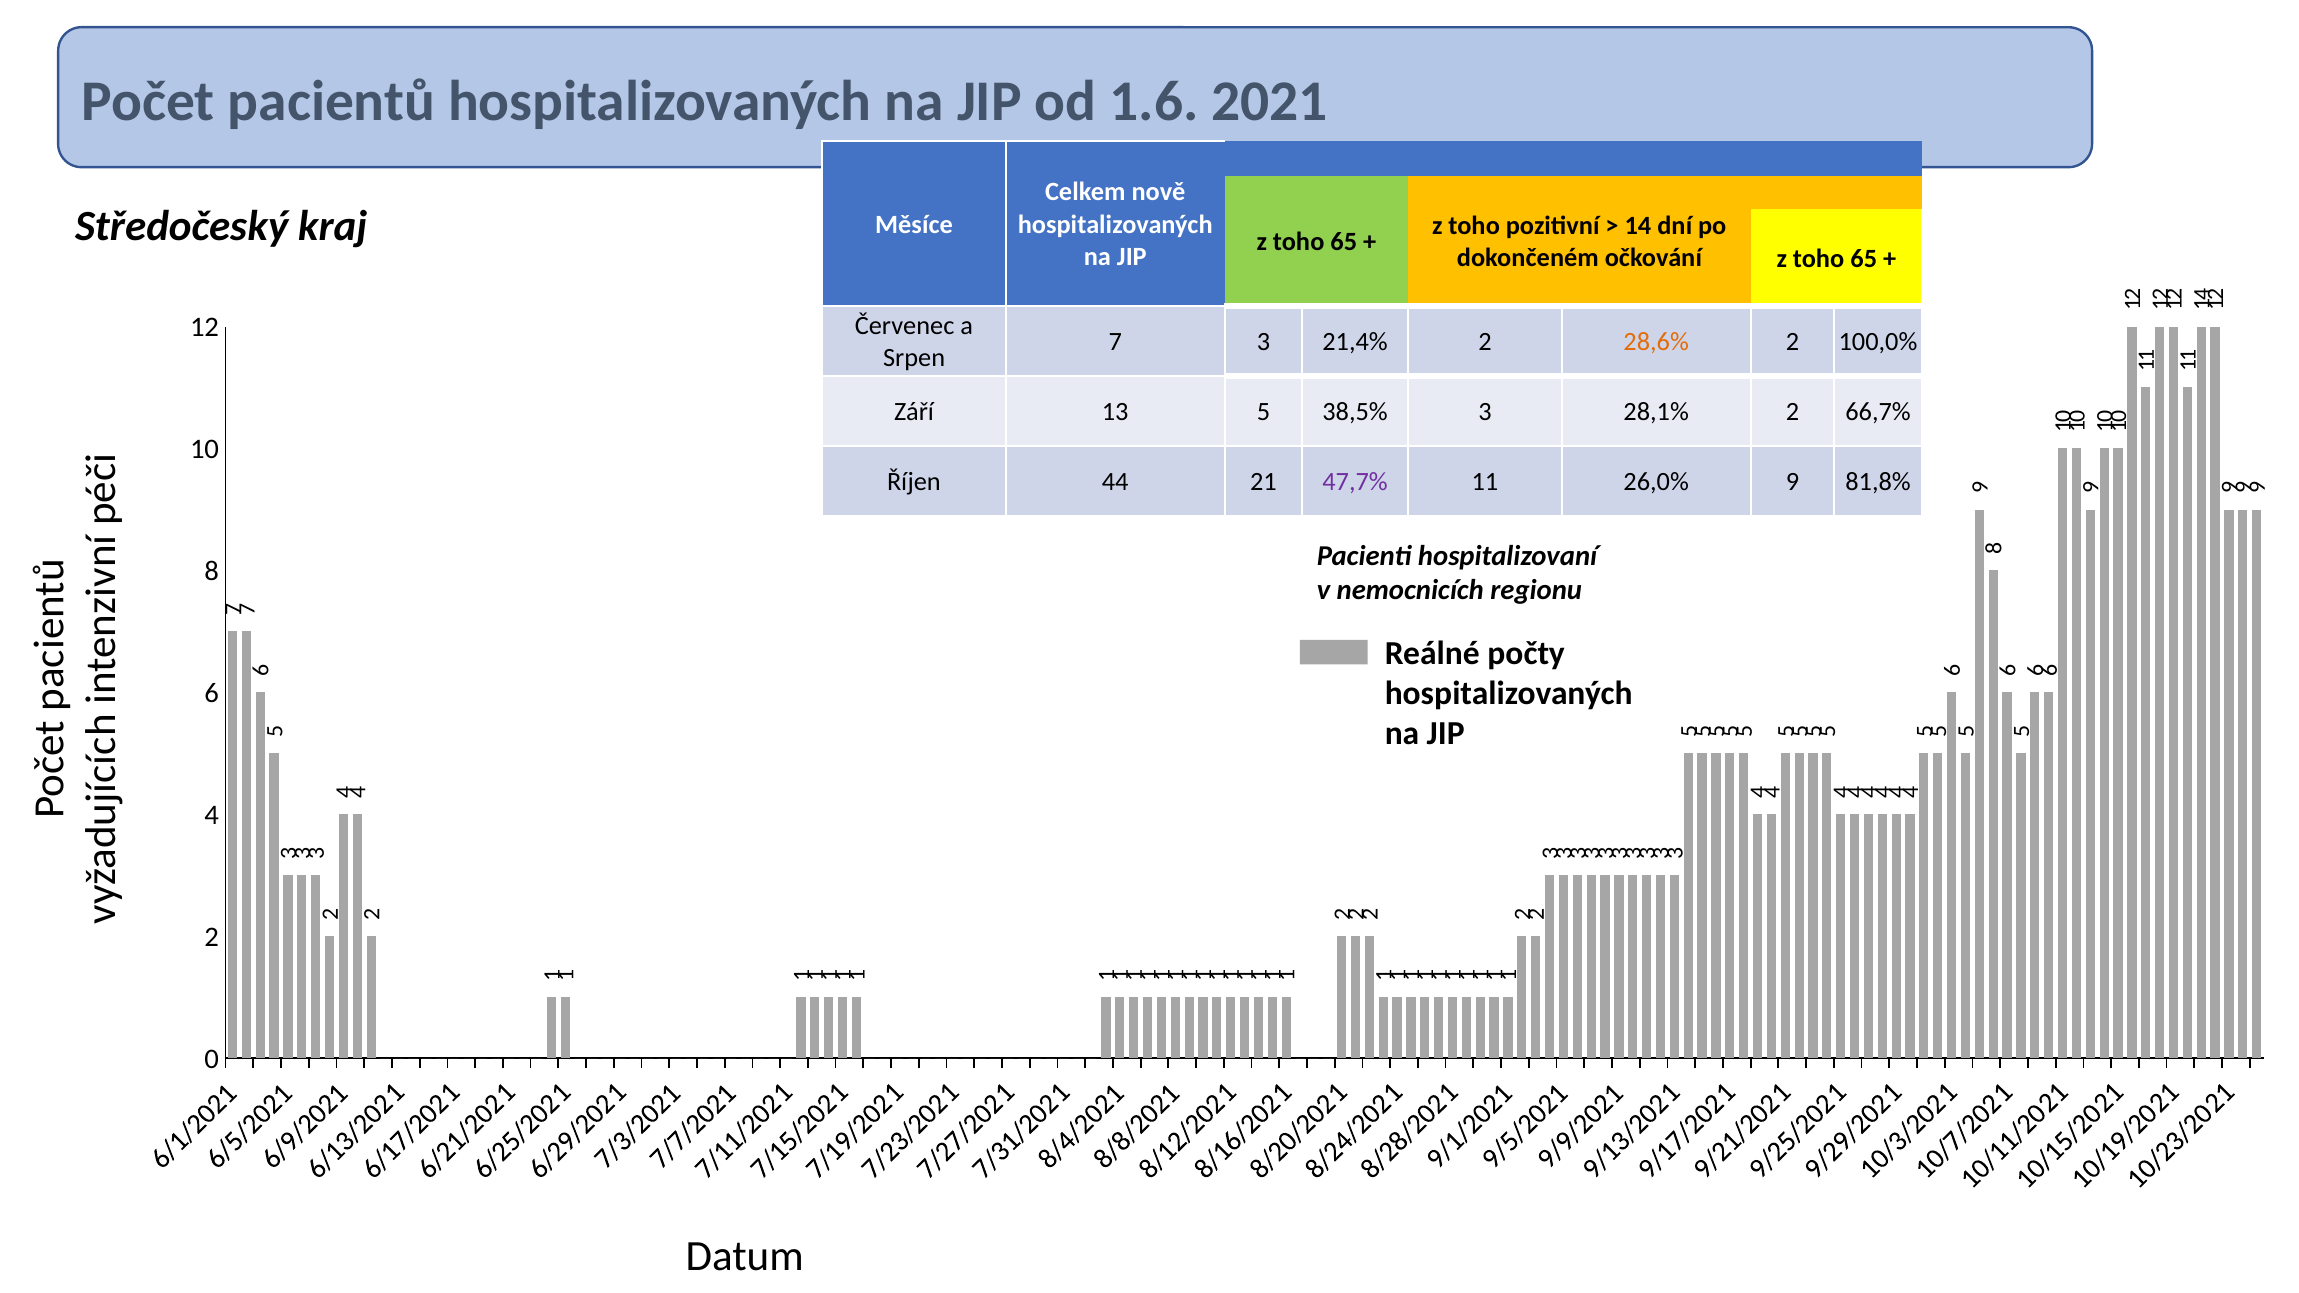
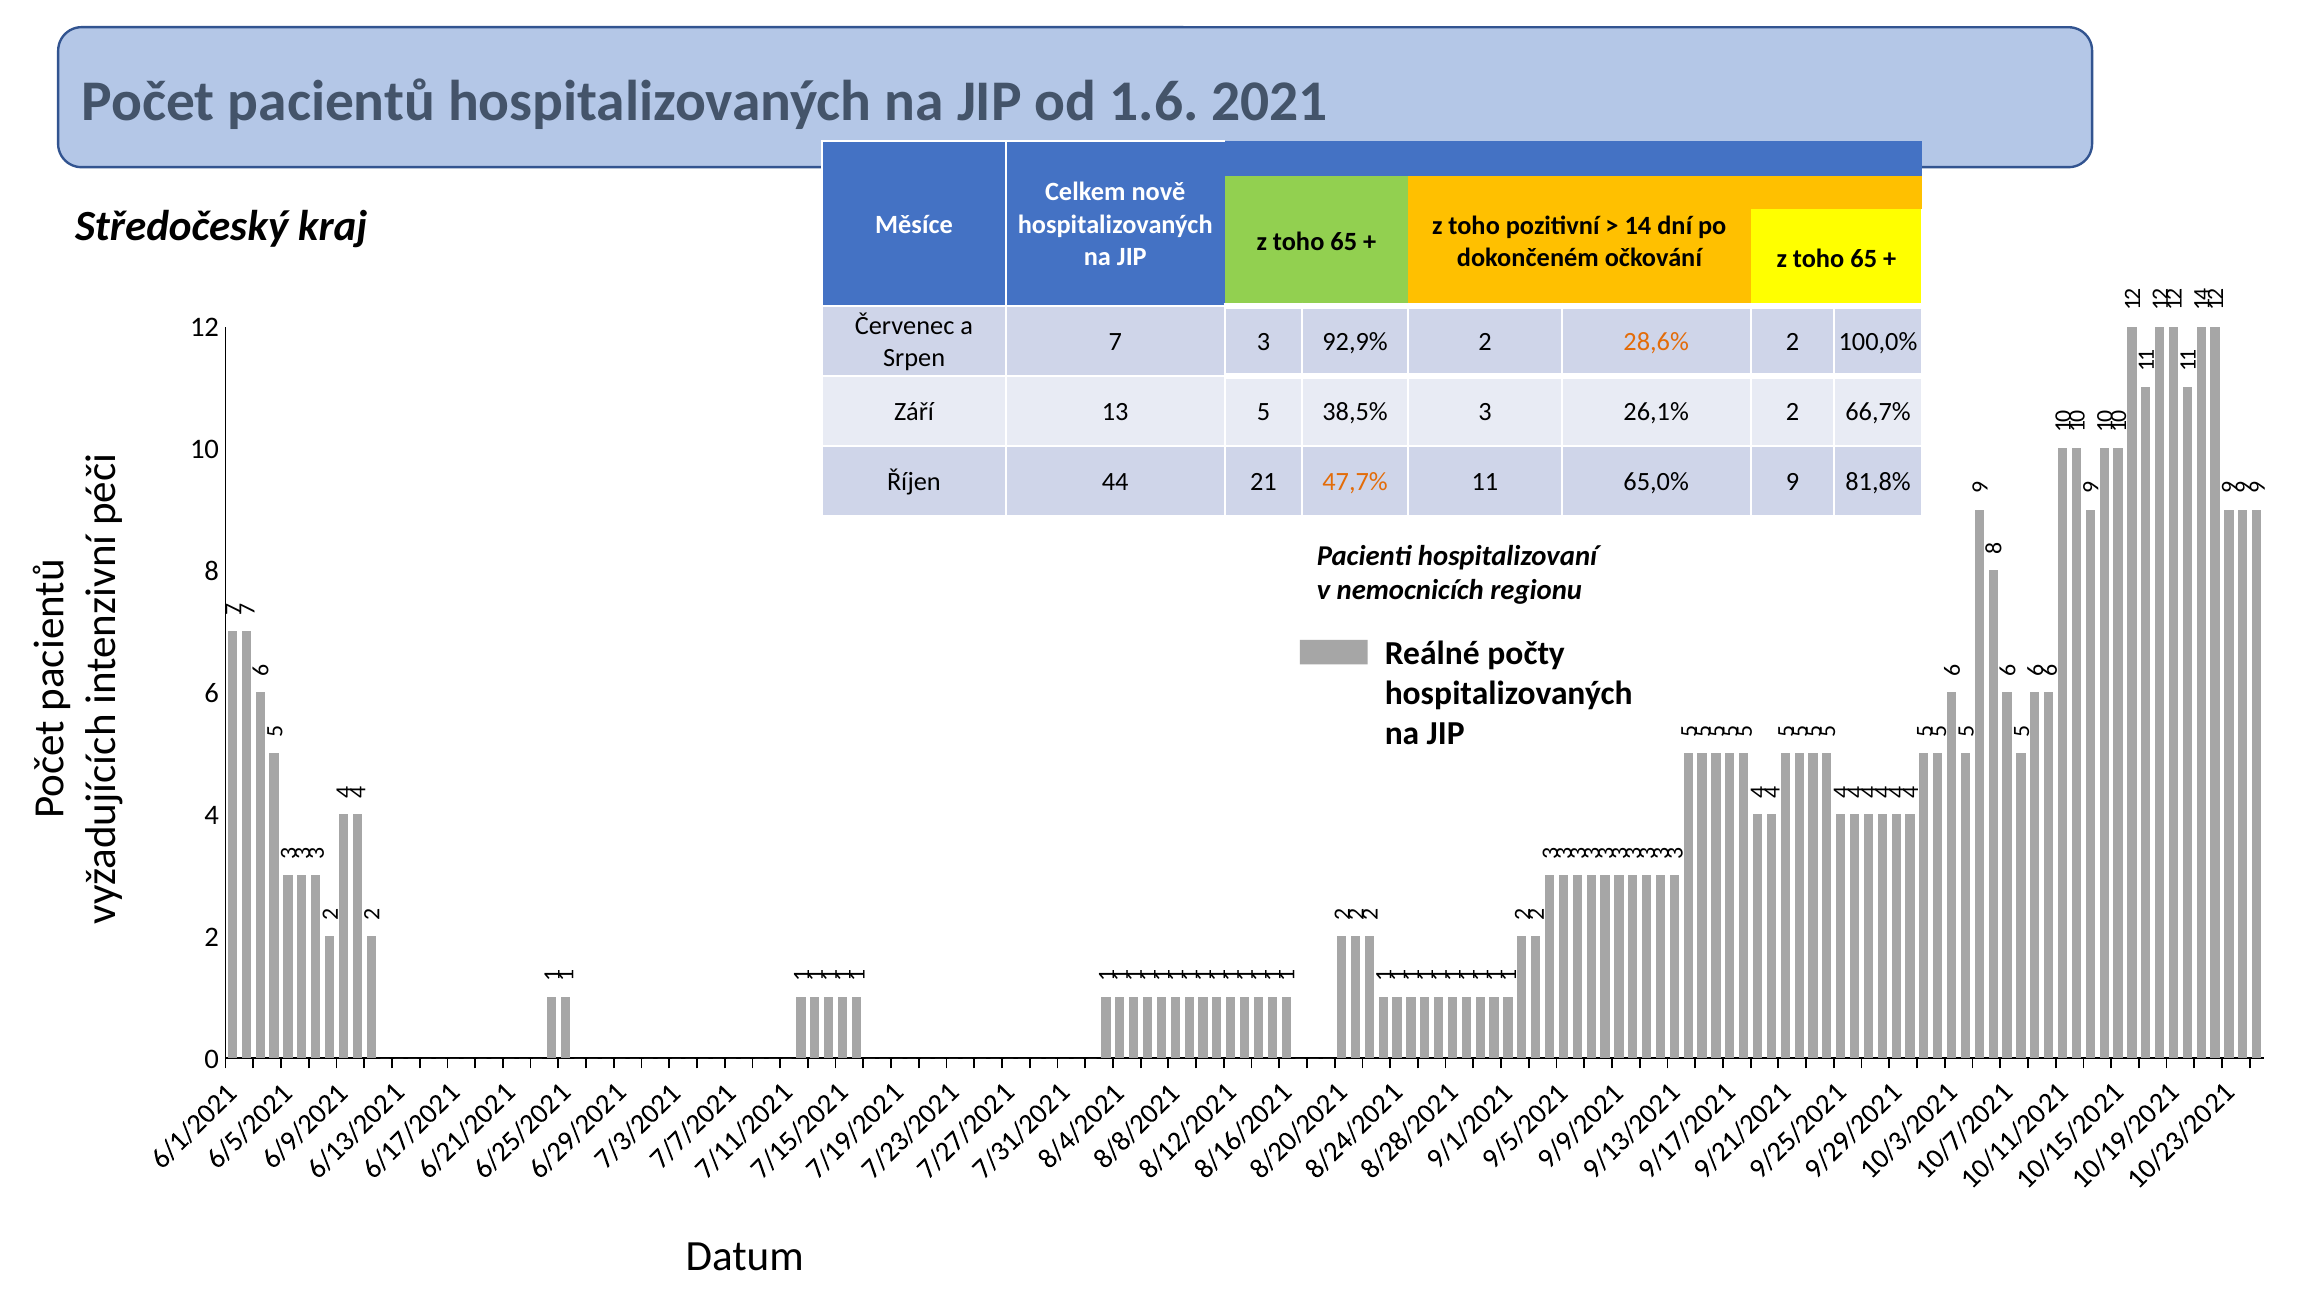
21,4%: 21,4% -> 92,9%
28,1%: 28,1% -> 26,1%
47,7% colour: purple -> orange
26,0%: 26,0% -> 65,0%
